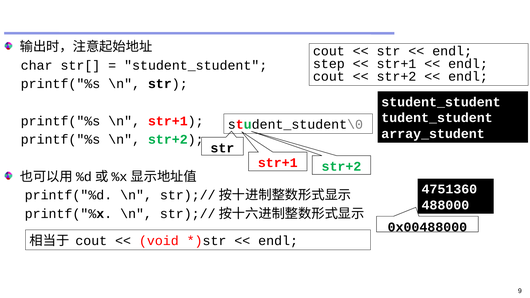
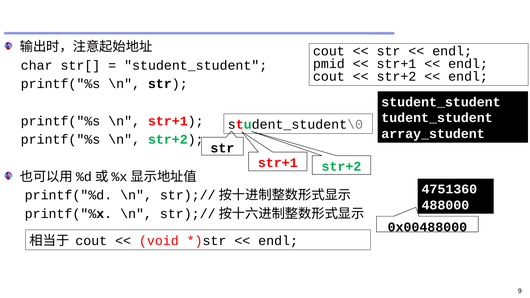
step: step -> pmid
